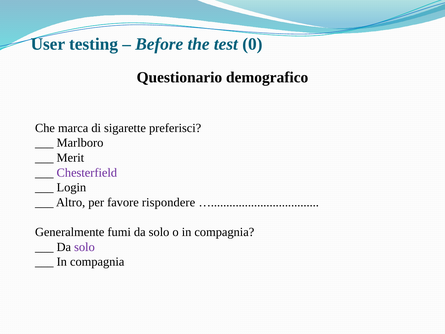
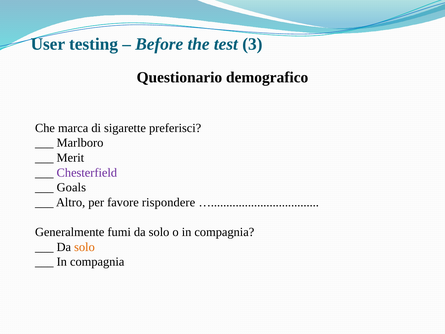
0: 0 -> 3
Login: Login -> Goals
solo at (84, 247) colour: purple -> orange
